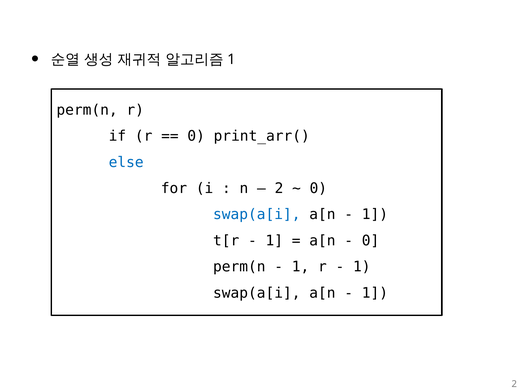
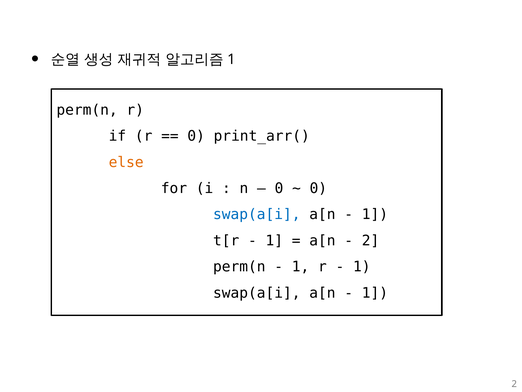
else colour: blue -> orange
2 at (279, 188): 2 -> 0
0 at (371, 240): 0 -> 2
